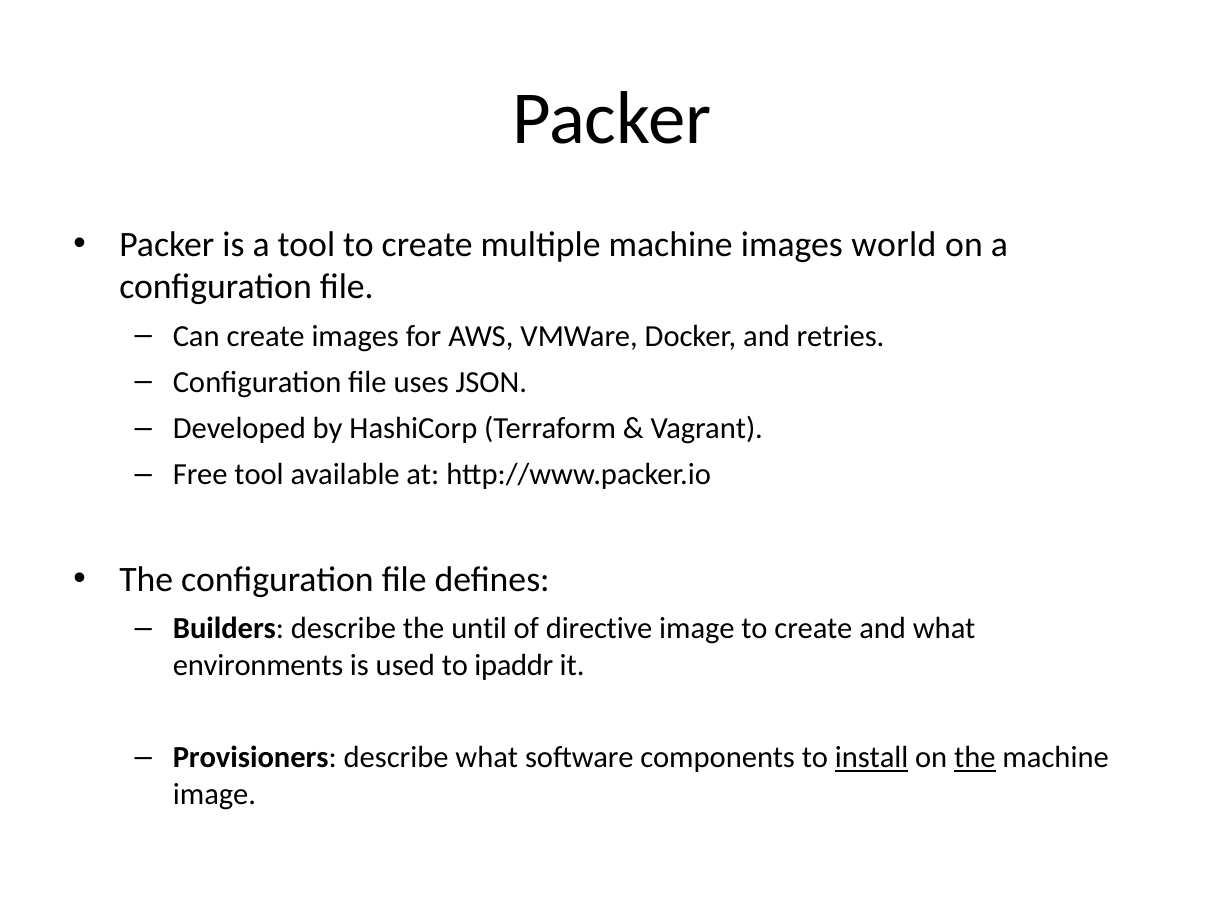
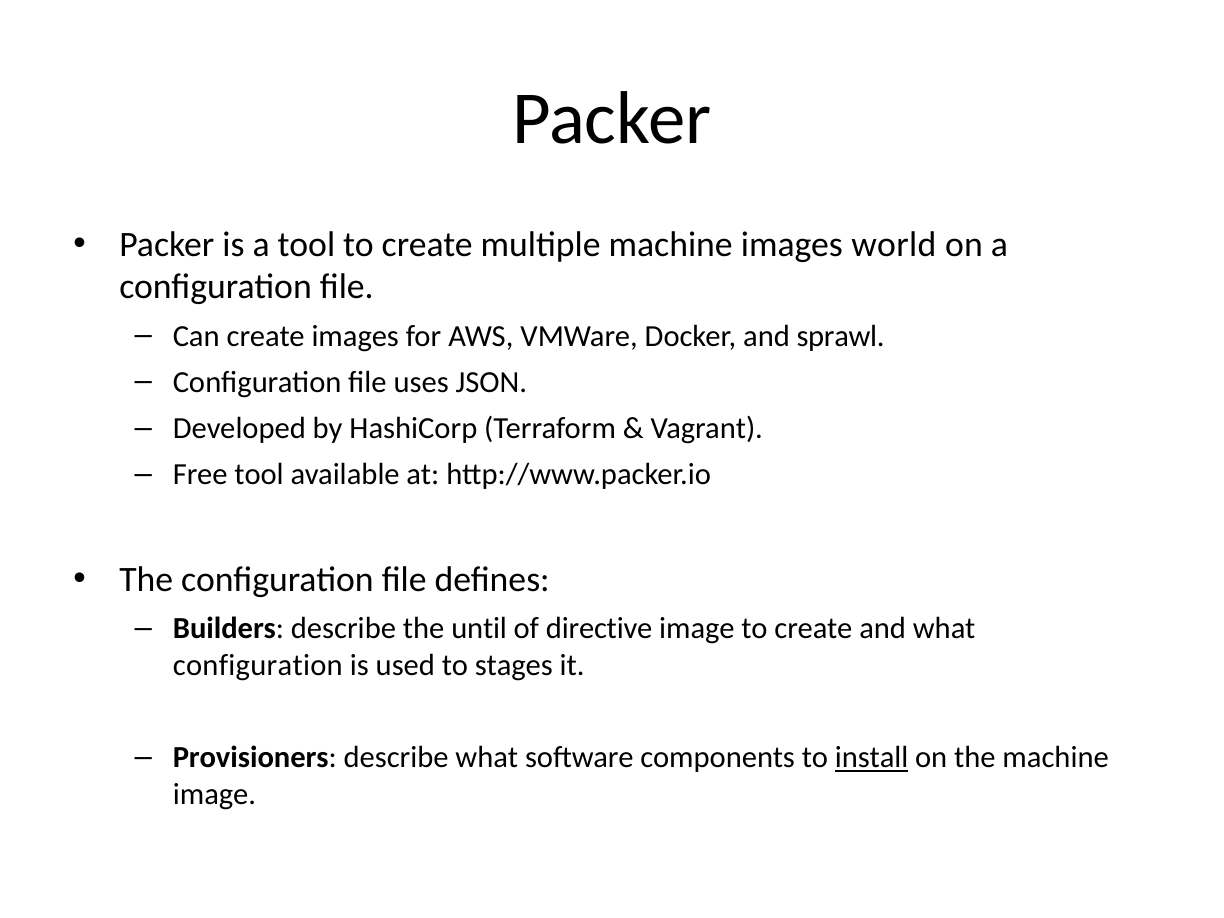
retries: retries -> sprawl
environments at (258, 665): environments -> configuration
ipaddr: ipaddr -> stages
the at (975, 758) underline: present -> none
